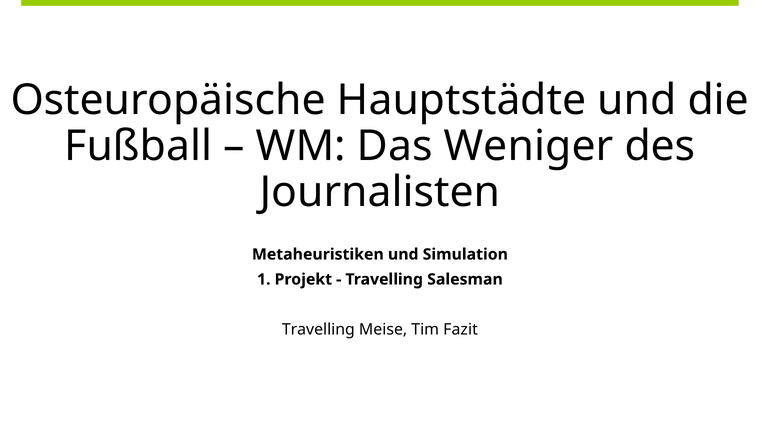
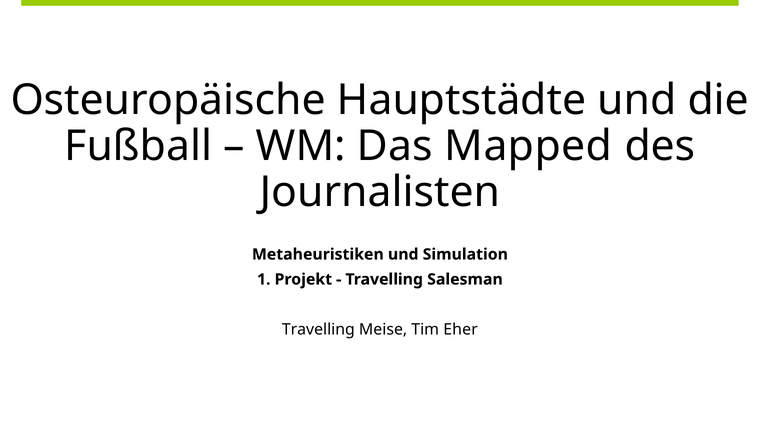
Weniger: Weniger -> Mapped
Fazit: Fazit -> Eher
